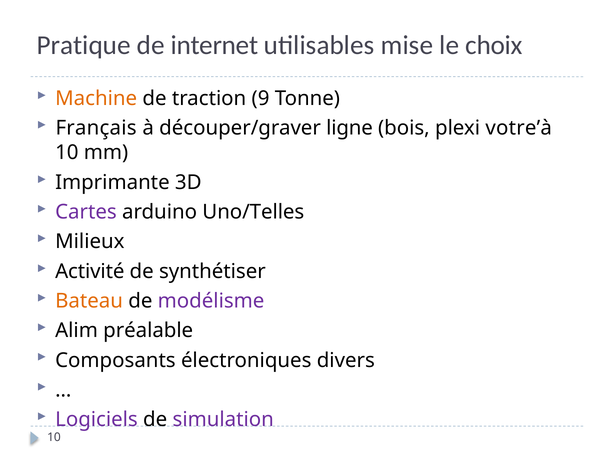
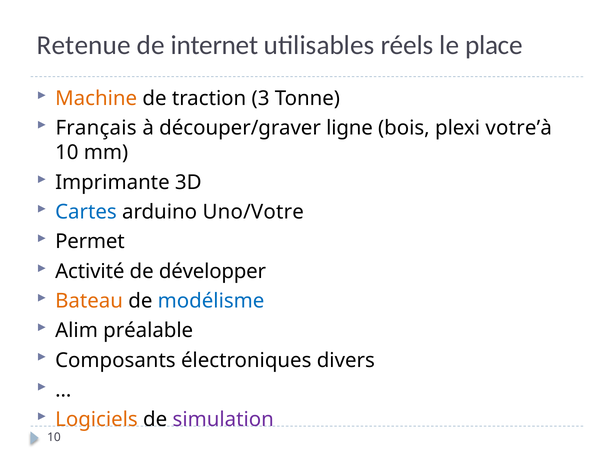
Pratique: Pratique -> Retenue
mise: mise -> réels
choix: choix -> place
9: 9 -> 3
Cartes colour: purple -> blue
Uno/Telles: Uno/Telles -> Uno/Votre
Milieux: Milieux -> Permet
synthétiser: synthétiser -> développer
modélisme colour: purple -> blue
Logiciels colour: purple -> orange
